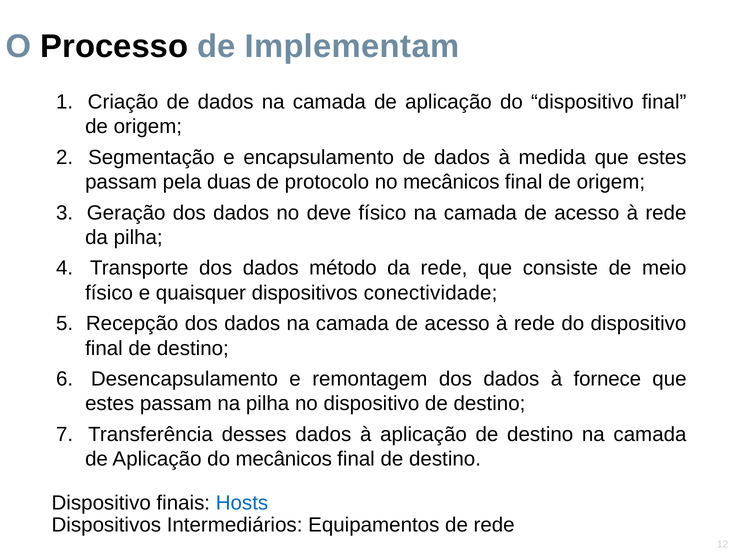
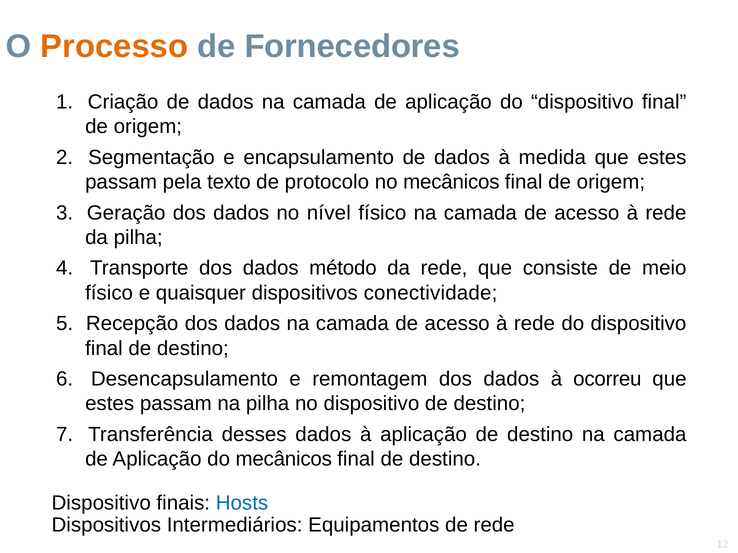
Processo colour: black -> orange
Implementam: Implementam -> Fornecedores
duas: duas -> texto
deve: deve -> nível
fornece: fornece -> ocorreu
